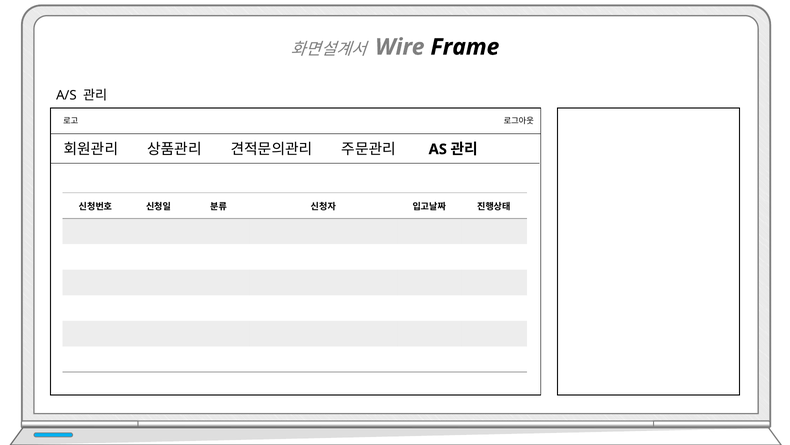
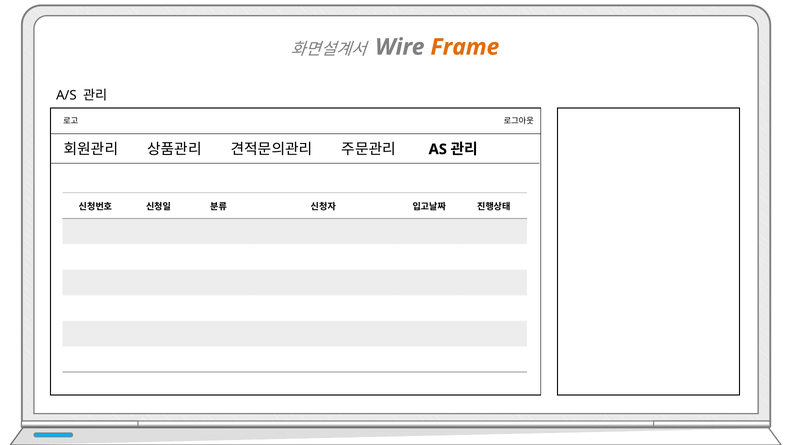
Frame colour: black -> orange
